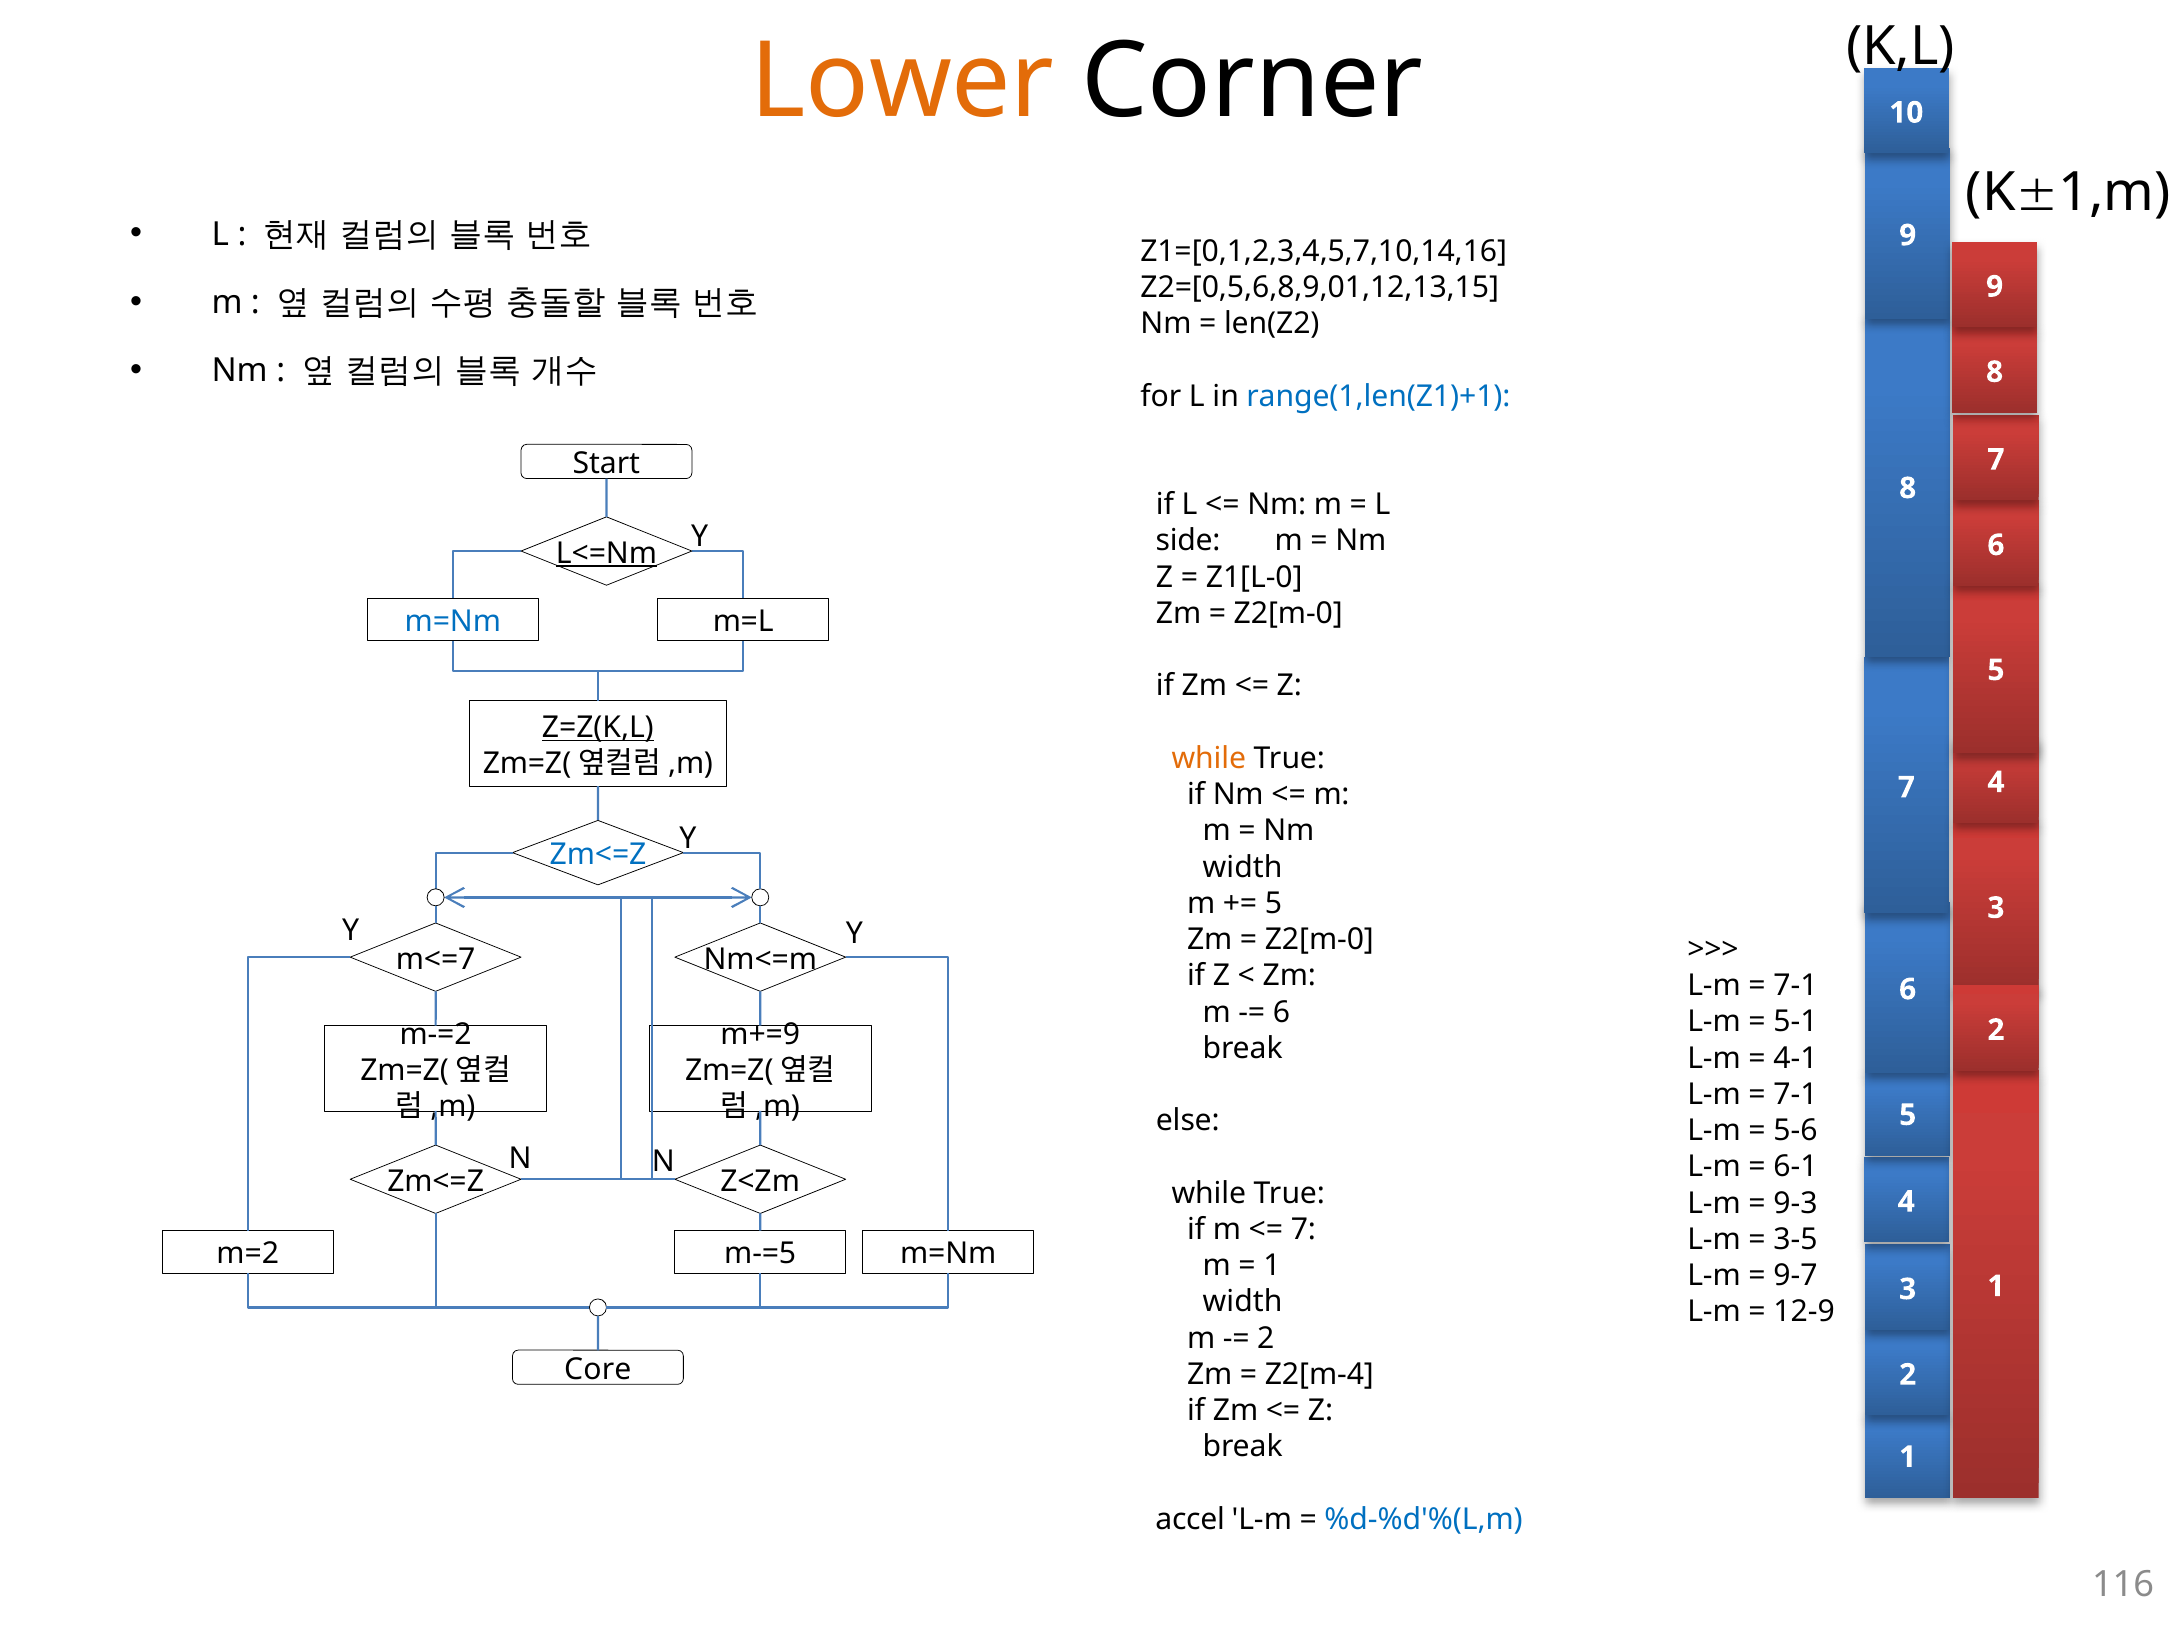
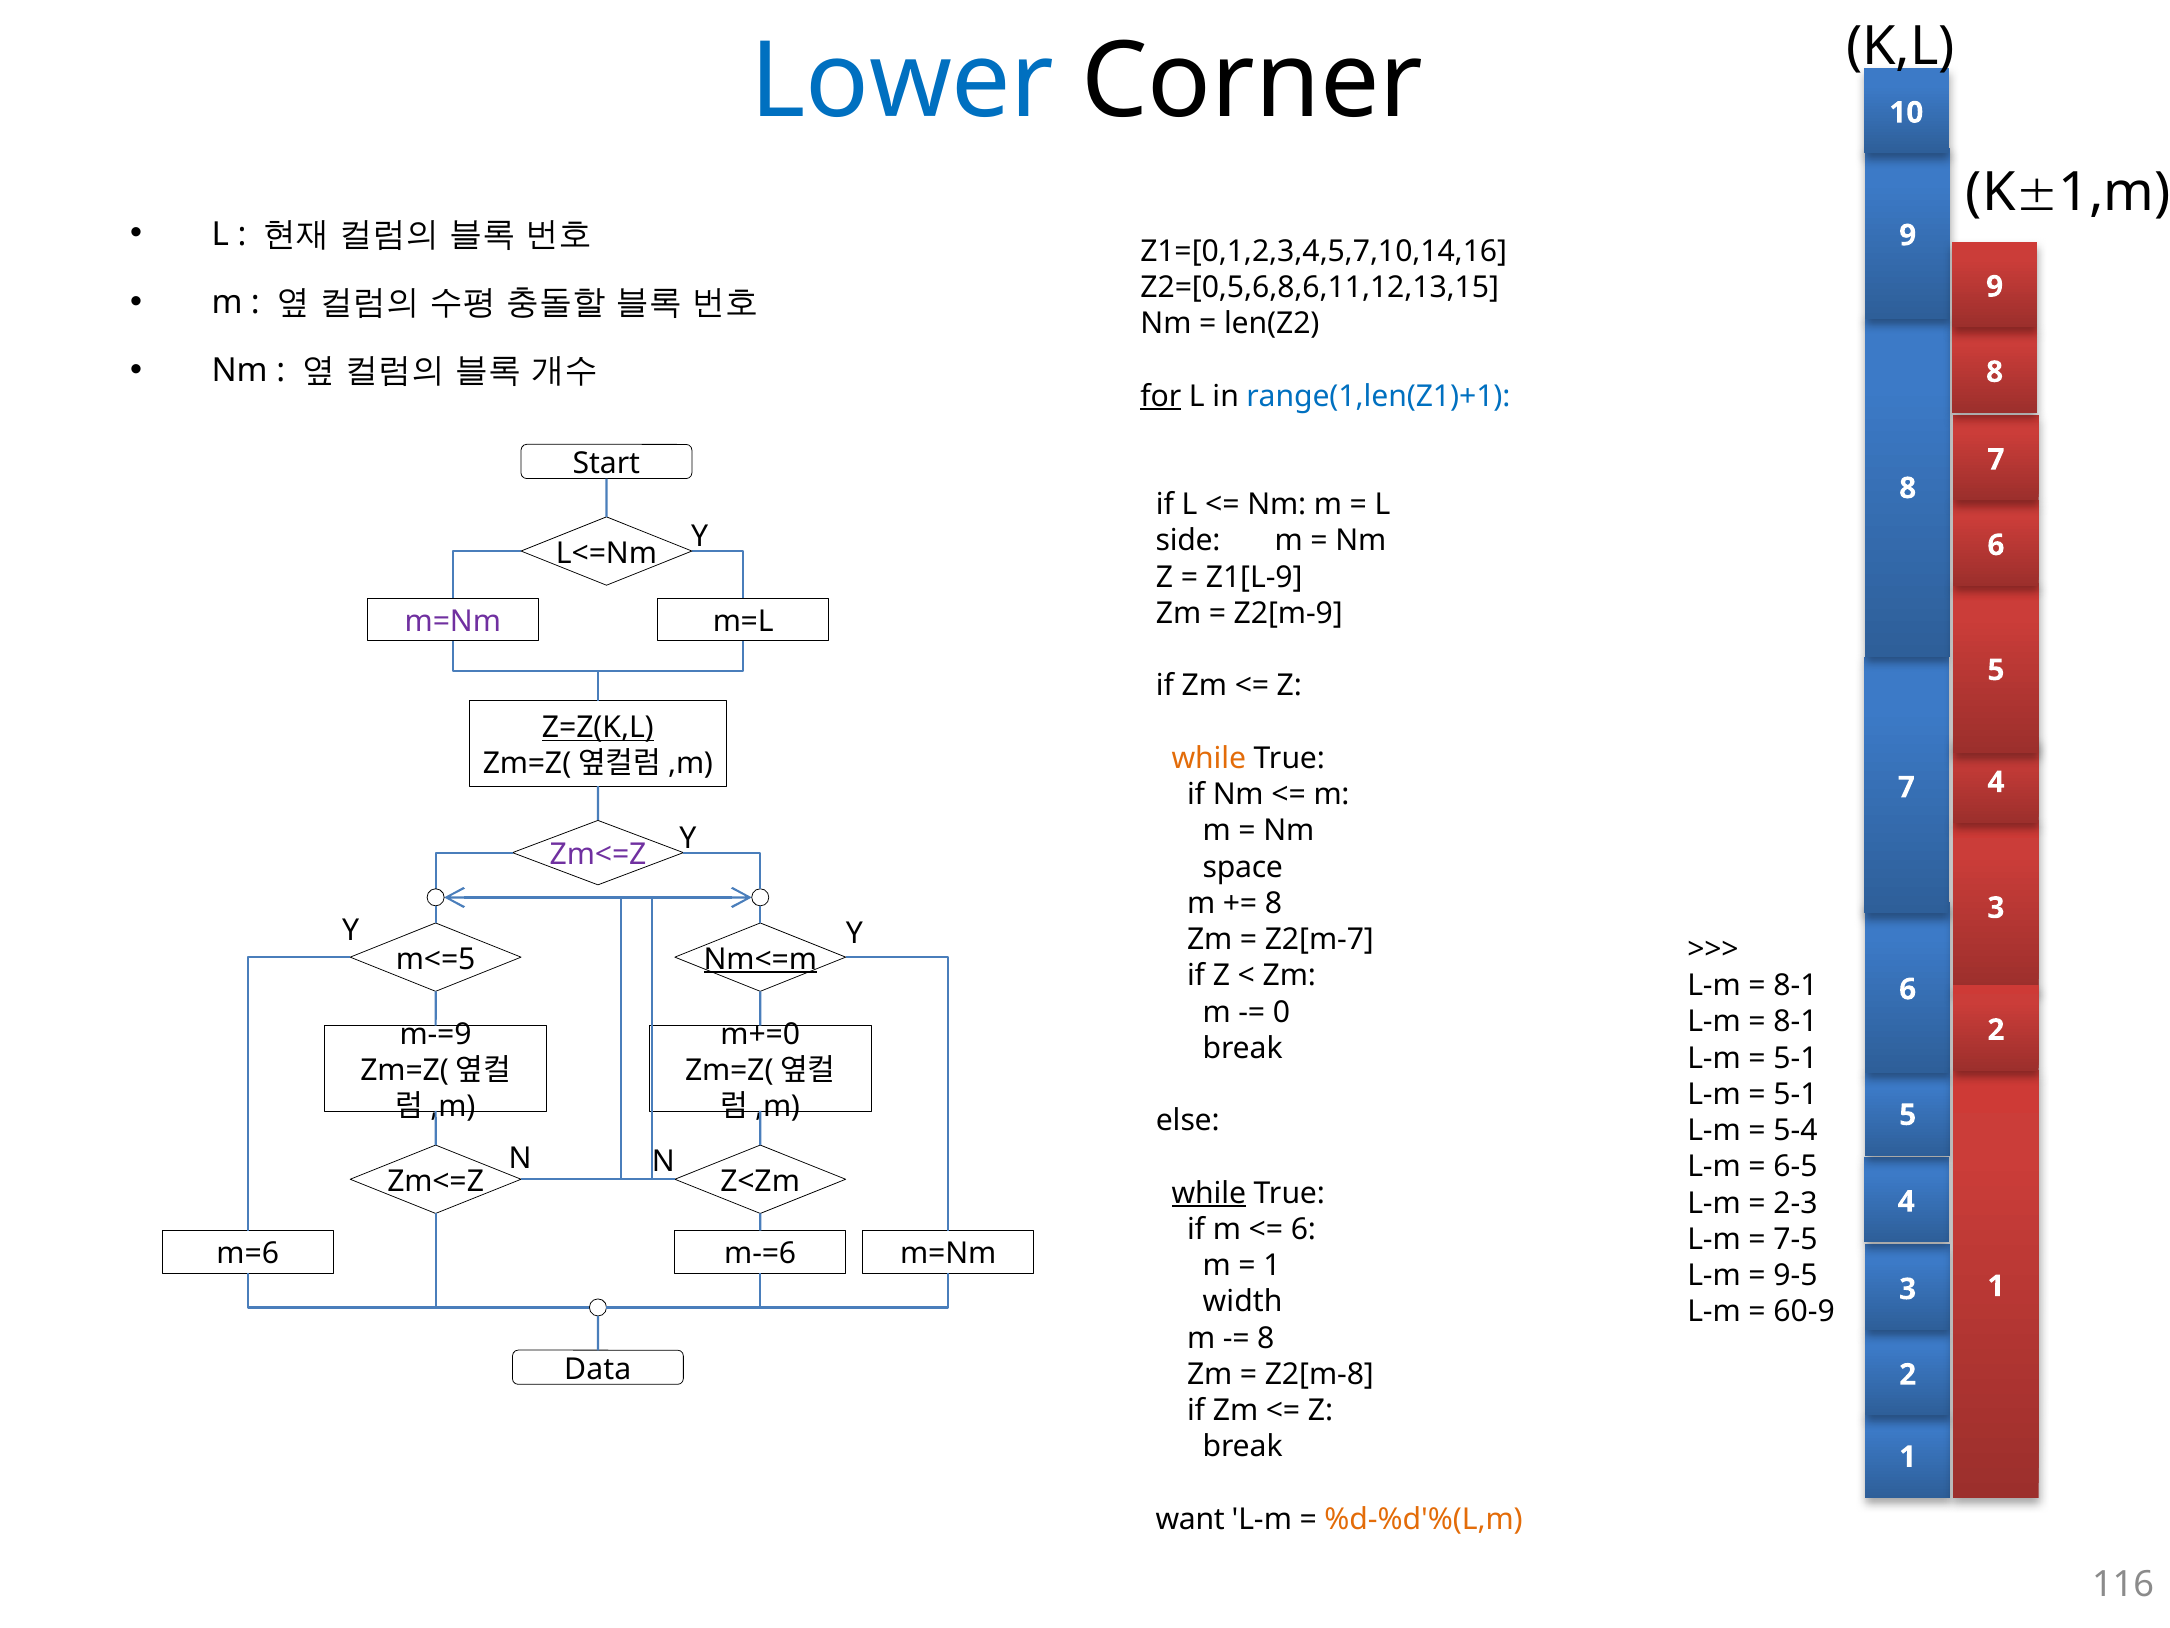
Lower colour: orange -> blue
Z2=[0,5,6,8,9,01,12,13,15: Z2=[0,5,6,8,9,01,12,13,15 -> Z2=[0,5,6,8,6,11,12,13,15
for underline: none -> present
L<=Nm underline: present -> none
Z1[L-0: Z1[L-0 -> Z1[L-9
Z2[m-0 at (1288, 613): Z2[m-0 -> Z2[m-9
m=Nm at (453, 621) colour: blue -> purple
Zm<=Z at (598, 854) colour: blue -> purple
width at (1243, 867): width -> space
5 at (1273, 903): 5 -> 8
Z2[m-0 at (1319, 939): Z2[m-0 -> Z2[m-7
m<=7: m<=7 -> m<=5
Nm<=m underline: none -> present
7-1 at (1795, 985): 7-1 -> 8-1
6 at (1281, 1012): 6 -> 0
5-1 at (1795, 1022): 5-1 -> 8-1
m-=2: m-=2 -> m-=9
m+=9: m+=9 -> m+=0
4-1 at (1795, 1058): 4-1 -> 5-1
7-1 at (1795, 1094): 7-1 -> 5-1
5-6: 5-6 -> 5-4
6-1: 6-1 -> 6-5
while at (1209, 1193) underline: none -> present
9-3: 9-3 -> 2-3
7 at (1303, 1229): 7 -> 6
3-5: 3-5 -> 7-5
m=2: m=2 -> m=6
m-=5: m-=5 -> m-=6
9-7: 9-7 -> 9-5
12-9: 12-9 -> 60-9
2 at (1266, 1338): 2 -> 8
Core: Core -> Data
Z2[m-4: Z2[m-4 -> Z2[m-8
accel: accel -> want
%d-%d'%(L,m colour: blue -> orange
